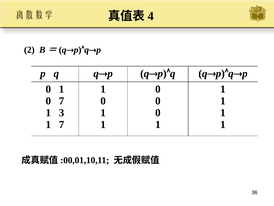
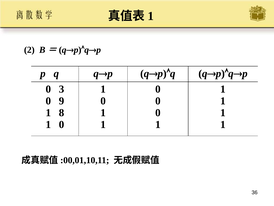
4 at (151, 16): 4 -> 1
1 at (62, 89): 1 -> 3
0 7: 7 -> 9
3: 3 -> 8
7 at (62, 124): 7 -> 0
